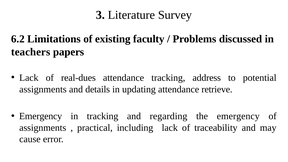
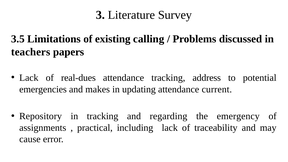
6.2: 6.2 -> 3.5
faculty: faculty -> calling
assignments at (43, 89): assignments -> emergencies
details: details -> makes
retrieve: retrieve -> current
Emergency at (41, 116): Emergency -> Repository
